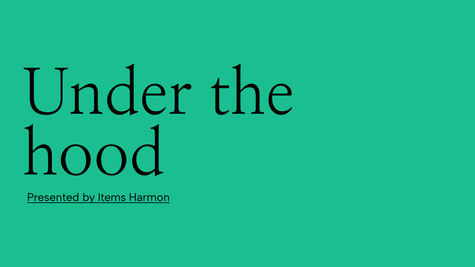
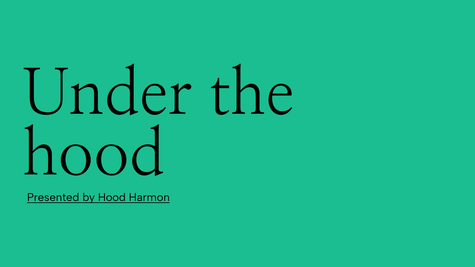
by Items: Items -> Hood
